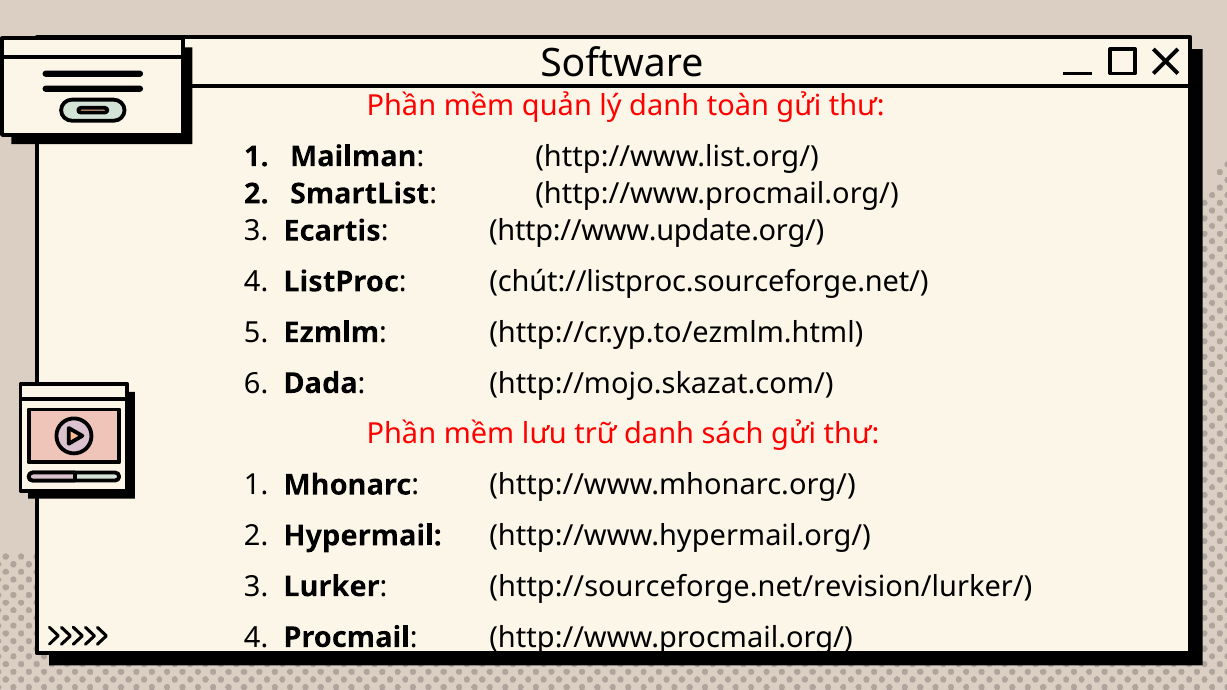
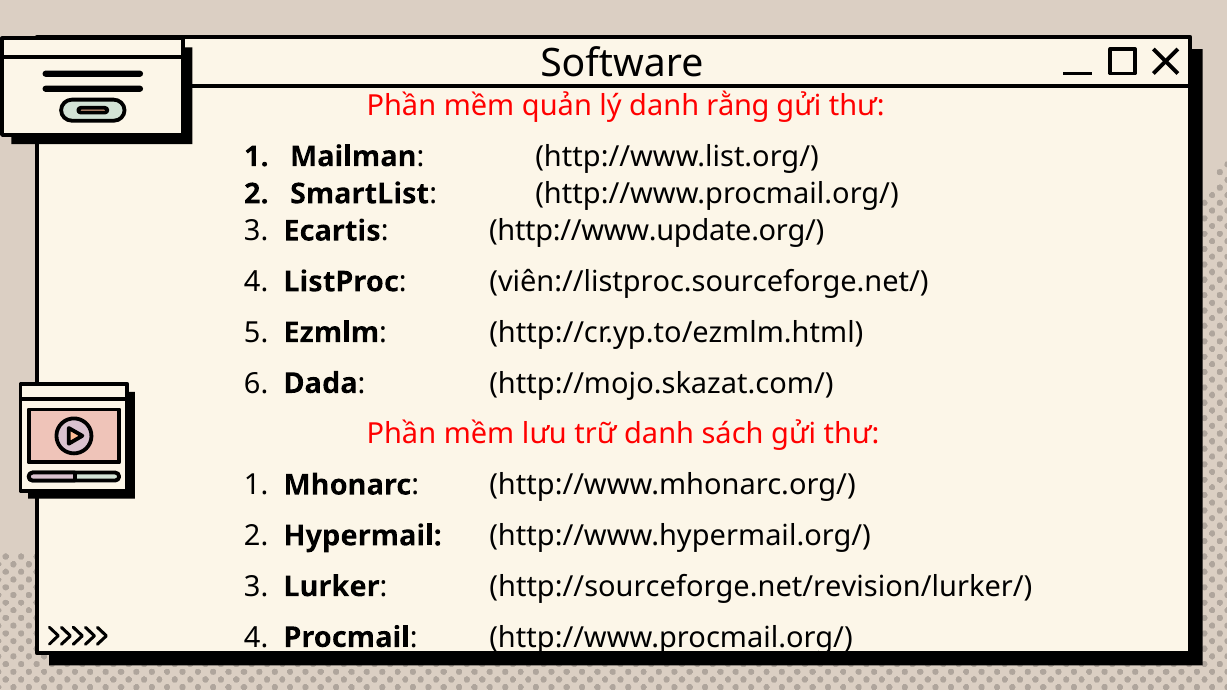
toàn: toàn -> rằng
chút://listproc.sourceforge.net/: chút://listproc.sourceforge.net/ -> viên://listproc.sourceforge.net/
